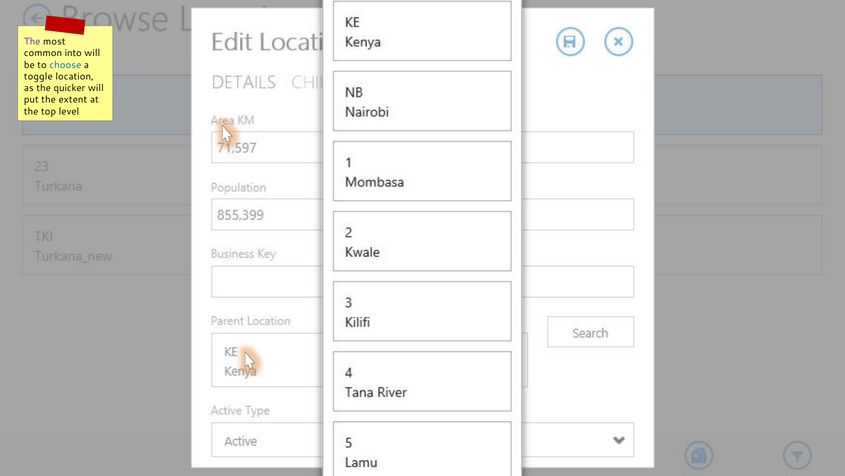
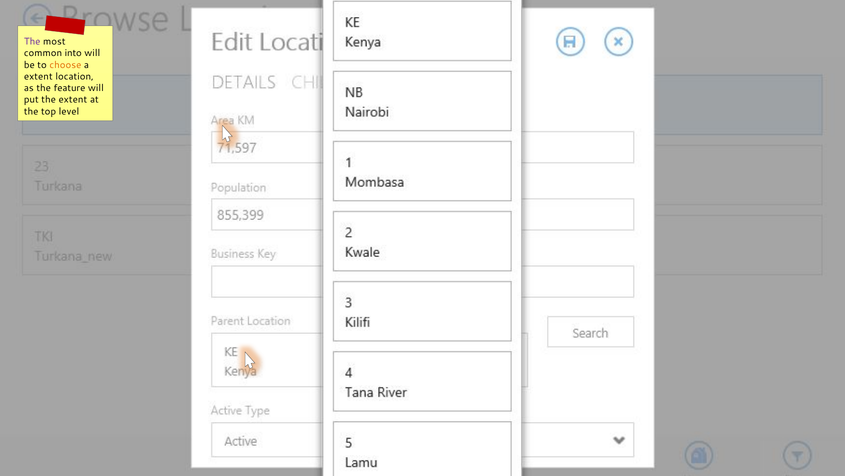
choose colour: blue -> orange
toggle at (38, 76): toggle -> extent
quicker: quicker -> feature
